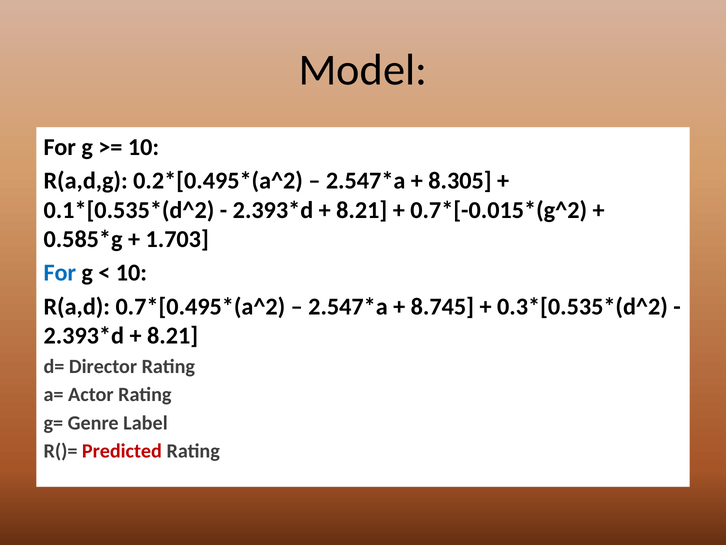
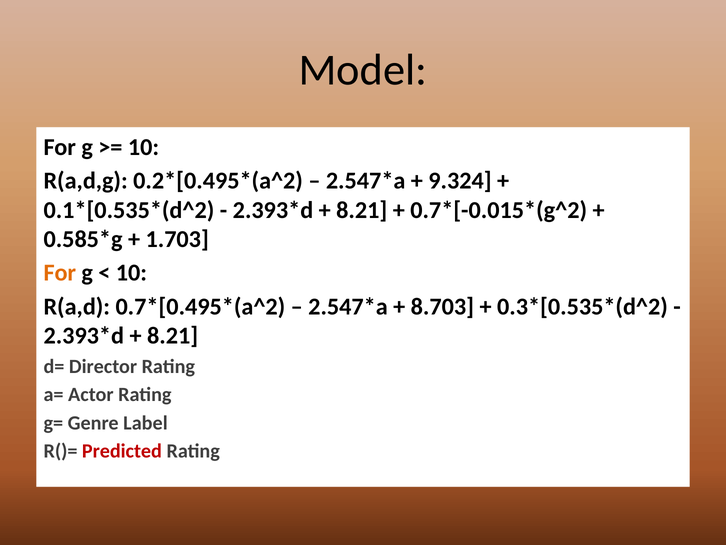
8.305: 8.305 -> 9.324
For at (60, 273) colour: blue -> orange
8.745: 8.745 -> 8.703
